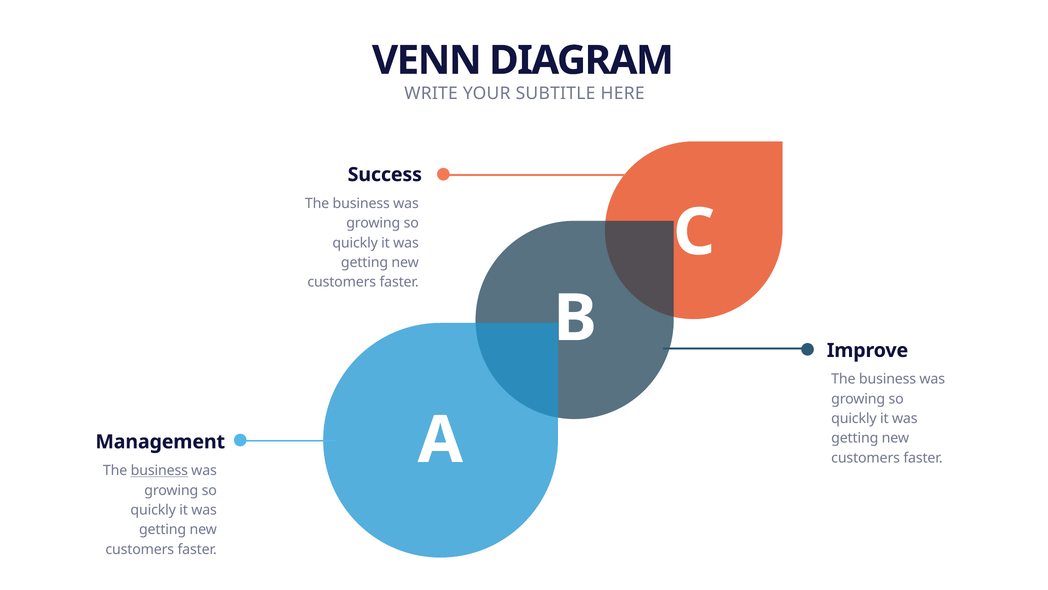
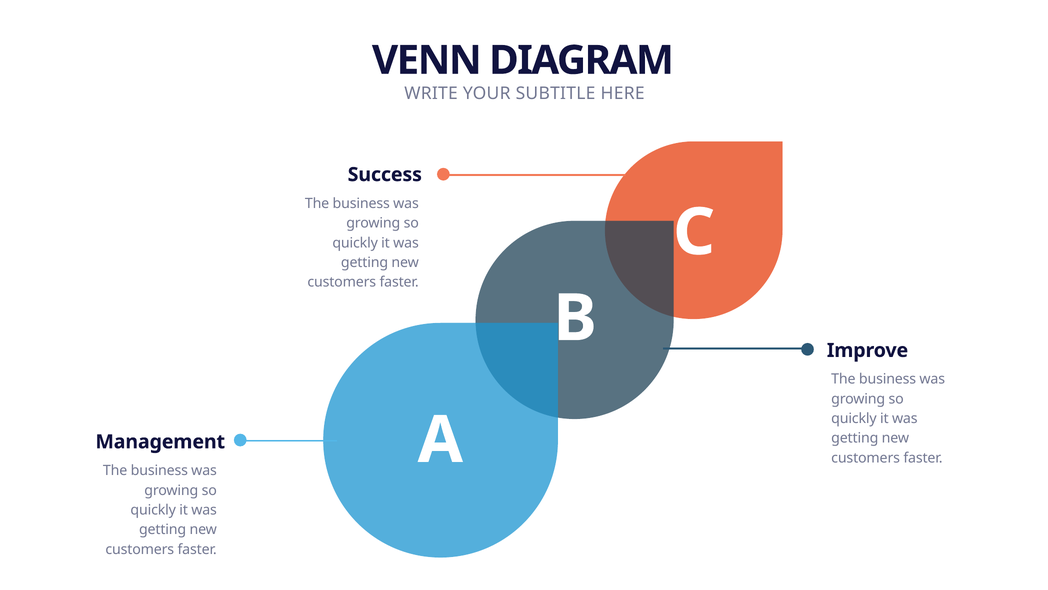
business at (159, 470) underline: present -> none
